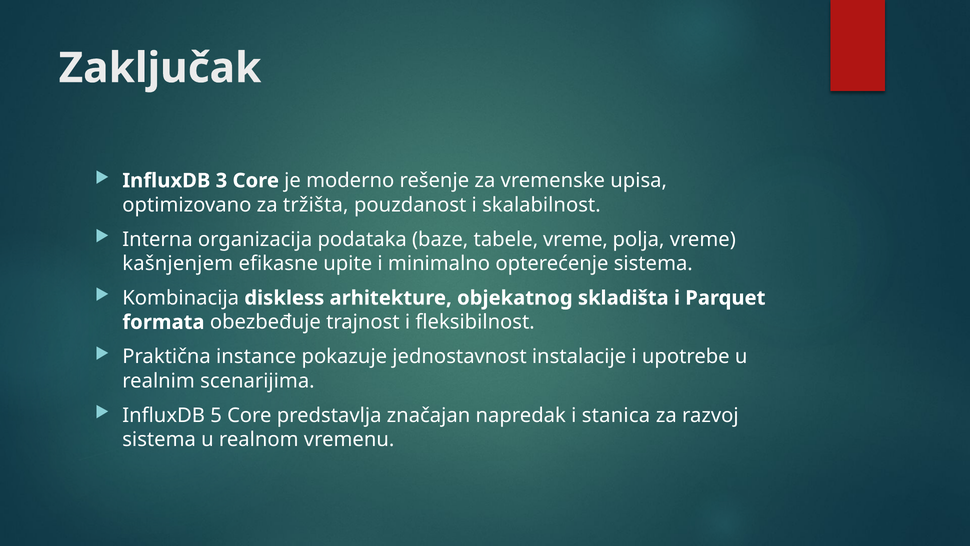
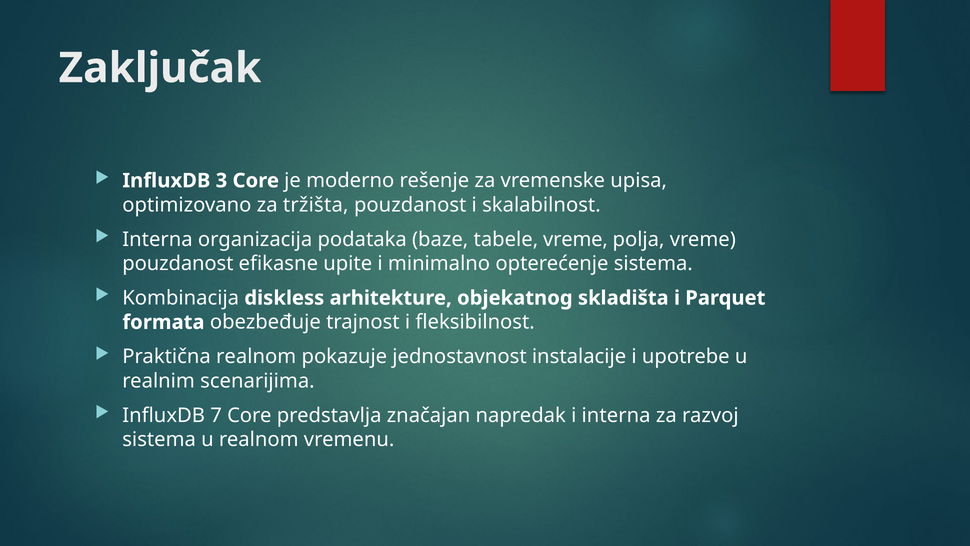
kašnjenjem at (178, 263): kašnjenjem -> pouzdanost
Praktična instance: instance -> realnom
5: 5 -> 7
i stanica: stanica -> interna
